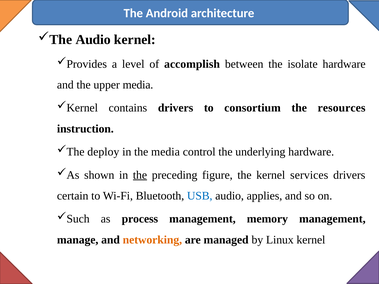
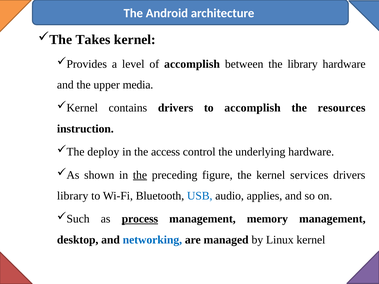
Audio at (93, 40): Audio -> Takes
the isolate: isolate -> library
to consortium: consortium -> accomplish
the media: media -> access
certain at (73, 196): certain -> library
process underline: none -> present
manage: manage -> desktop
networking colour: orange -> blue
